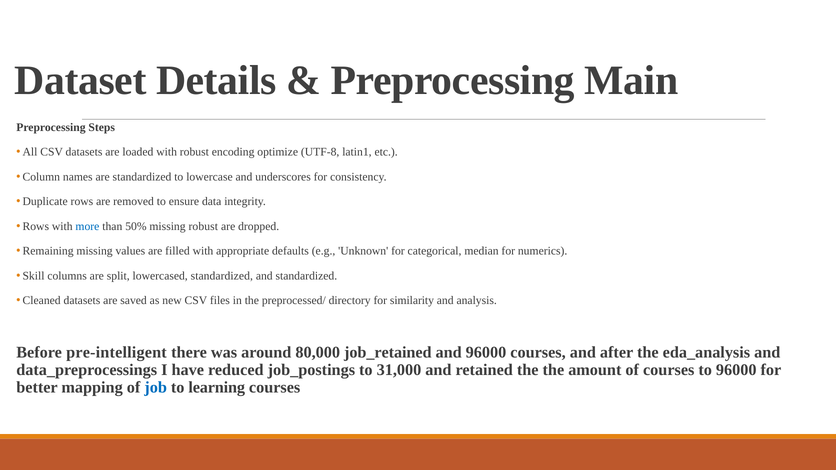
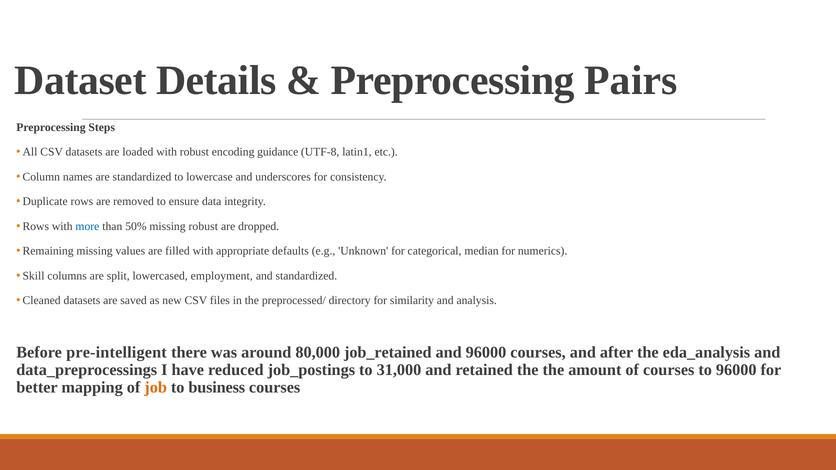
Main: Main -> Pairs
optimize: optimize -> guidance
lowercased standardized: standardized -> employment
job colour: blue -> orange
learning: learning -> business
